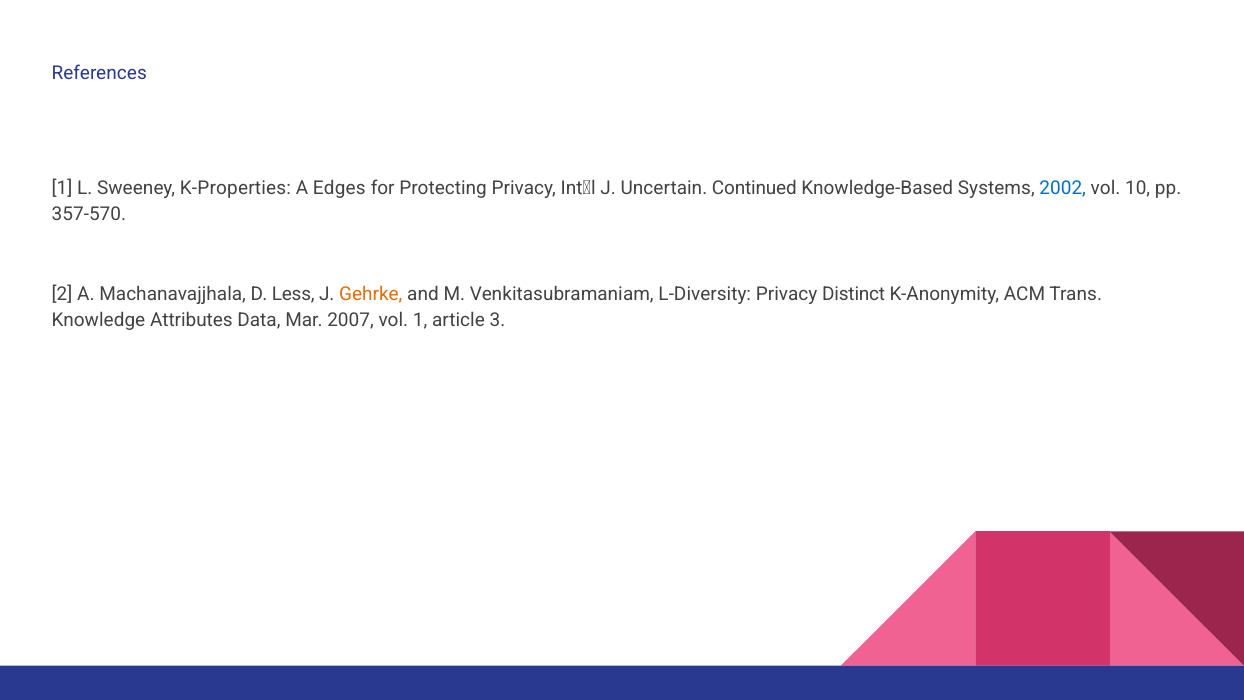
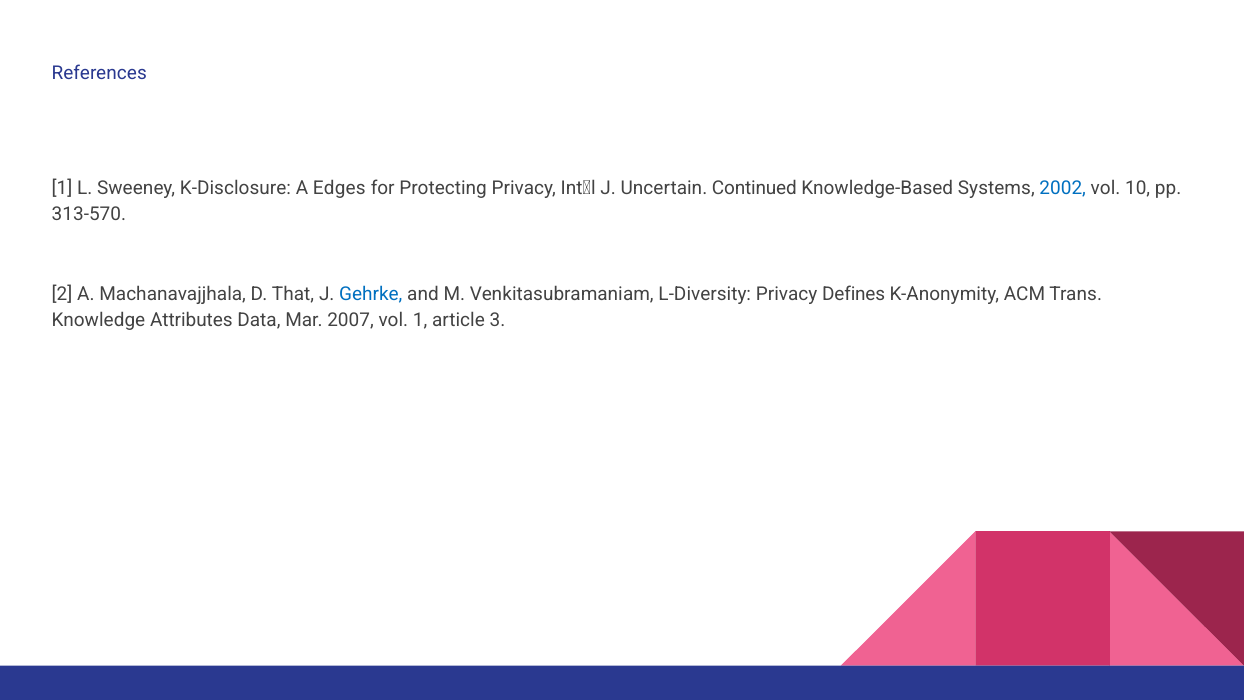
K-Properties: K-Properties -> K-Disclosure
357-570: 357-570 -> 313-570
Less: Less -> That
Gehrke colour: orange -> blue
Distinct: Distinct -> Defines
